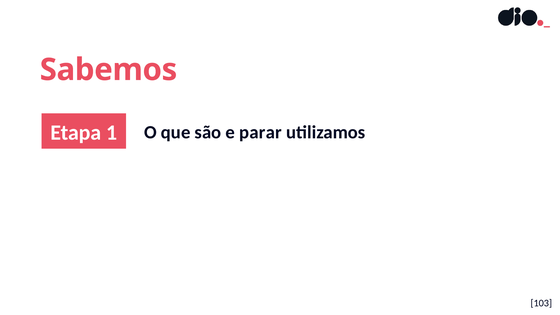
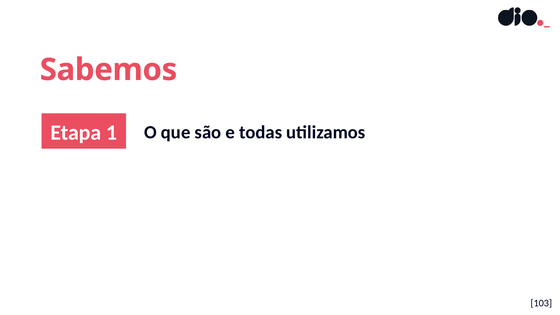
parar: parar -> todas
